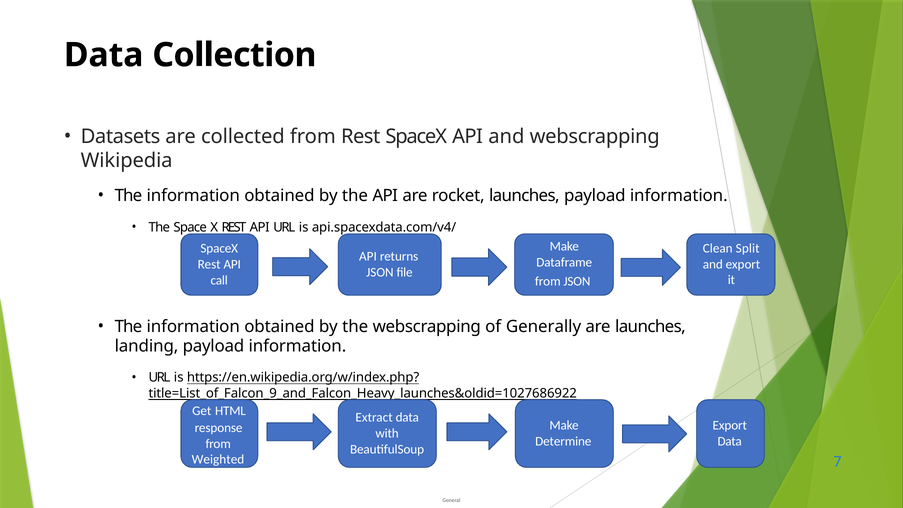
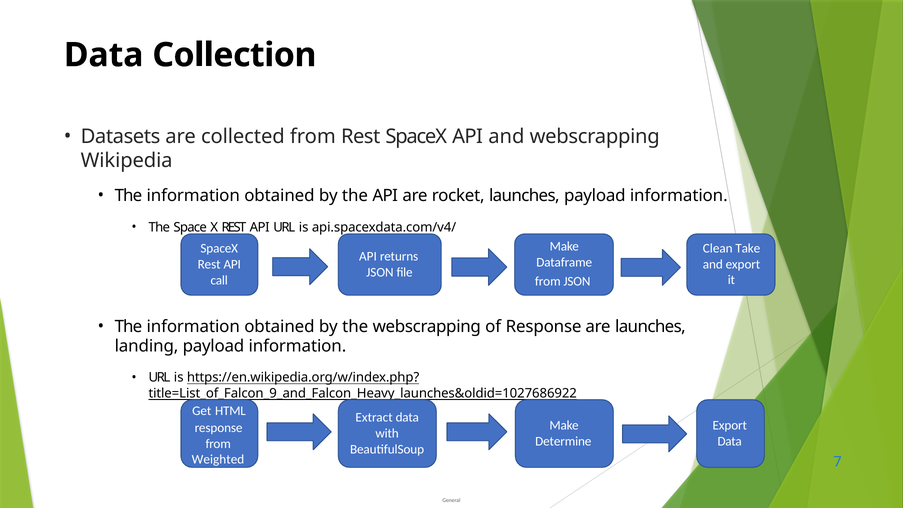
Split: Split -> Take
of Generally: Generally -> Response
